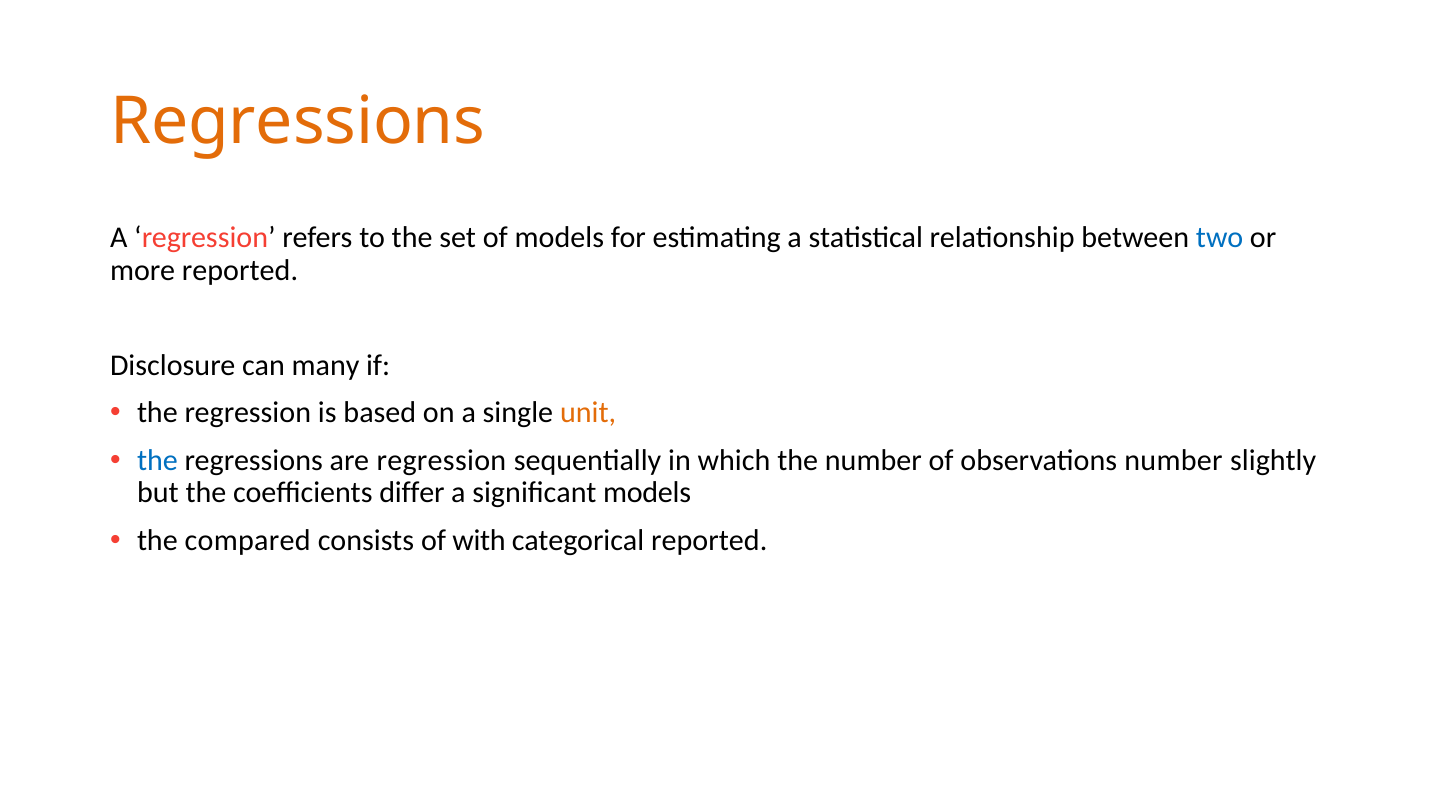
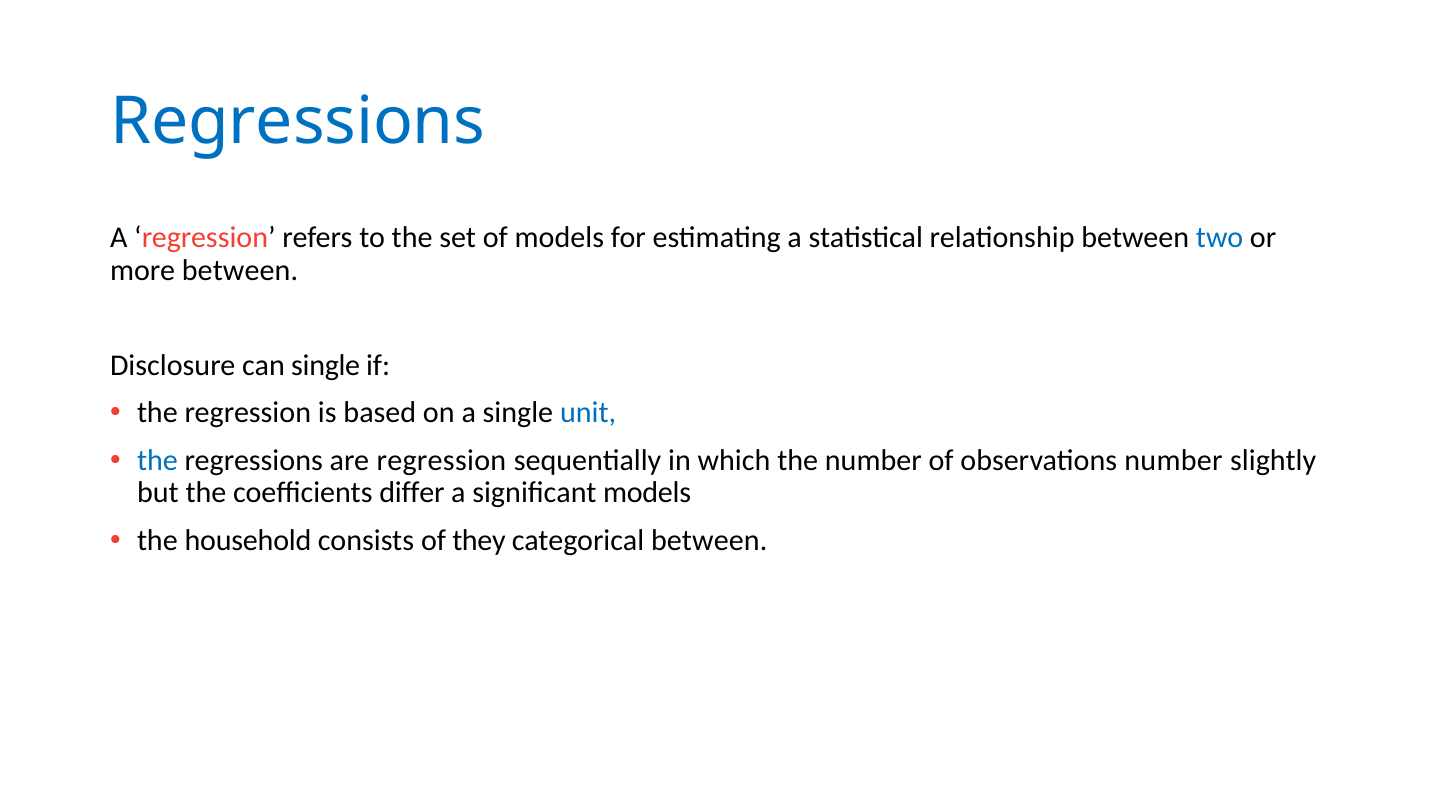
Regressions at (298, 121) colour: orange -> blue
more reported: reported -> between
can many: many -> single
unit colour: orange -> blue
compared: compared -> household
with: with -> they
categorical reported: reported -> between
